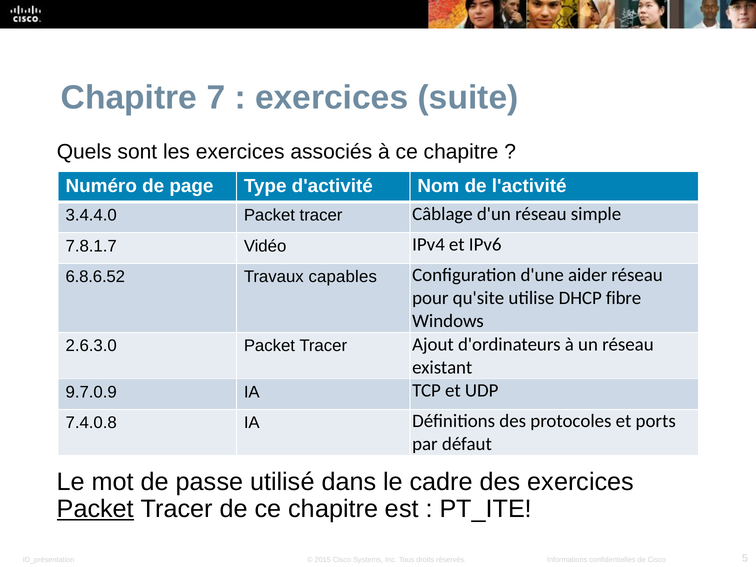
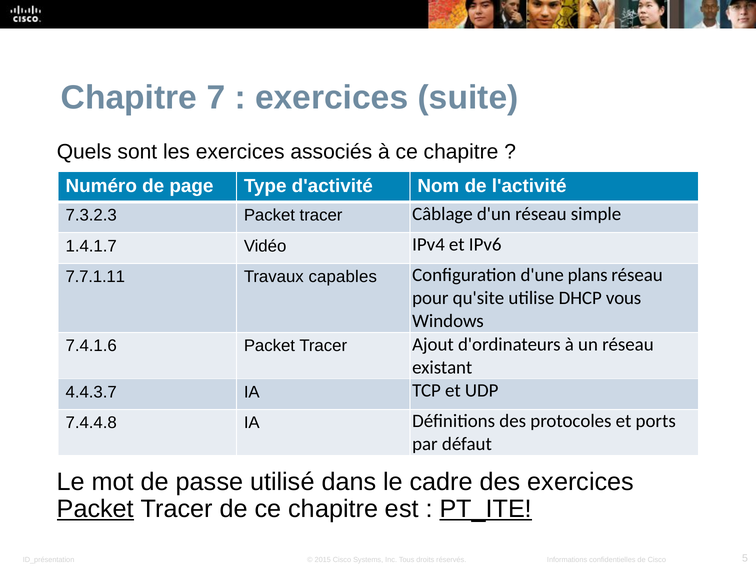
3.4.4.0: 3.4.4.0 -> 7.3.2.3
7.8.1.7: 7.8.1.7 -> 1.4.1.7
6.8.6.52: 6.8.6.52 -> 7.7.1.11
aider: aider -> plans
fibre: fibre -> vous
2.6.3.0: 2.6.3.0 -> 7.4.1.6
9.7.0.9: 9.7.0.9 -> 4.4.3.7
7.4.0.8: 7.4.0.8 -> 7.4.4.8
PT_ITE underline: none -> present
